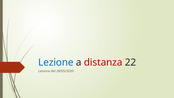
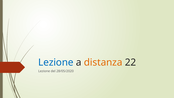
distanza colour: red -> orange
